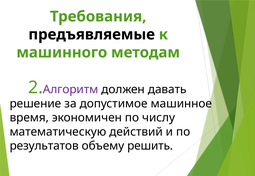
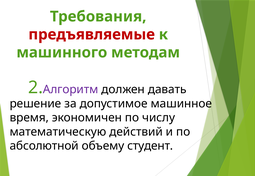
предъявляемые colour: black -> red
результатов: результатов -> абсолютной
решить: решить -> студент
